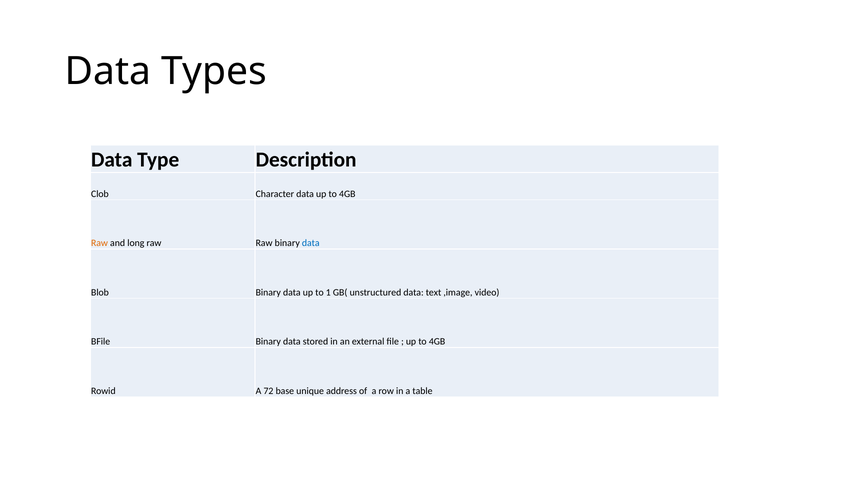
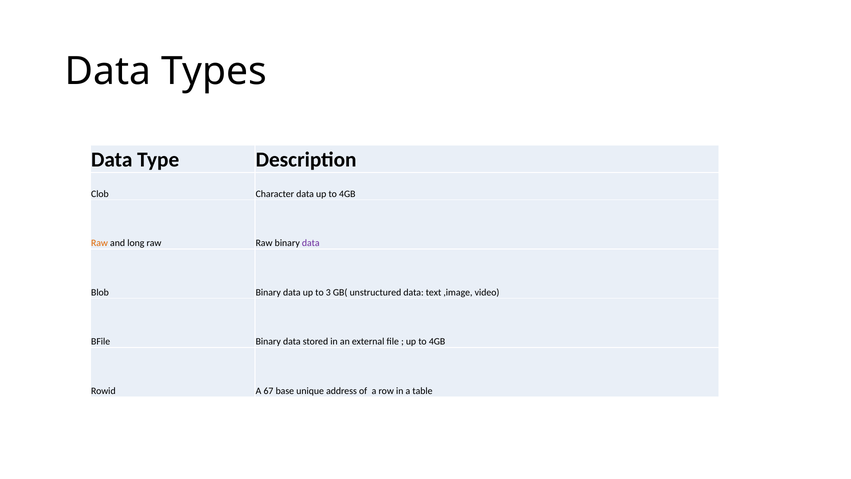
data at (311, 243) colour: blue -> purple
1: 1 -> 3
72: 72 -> 67
